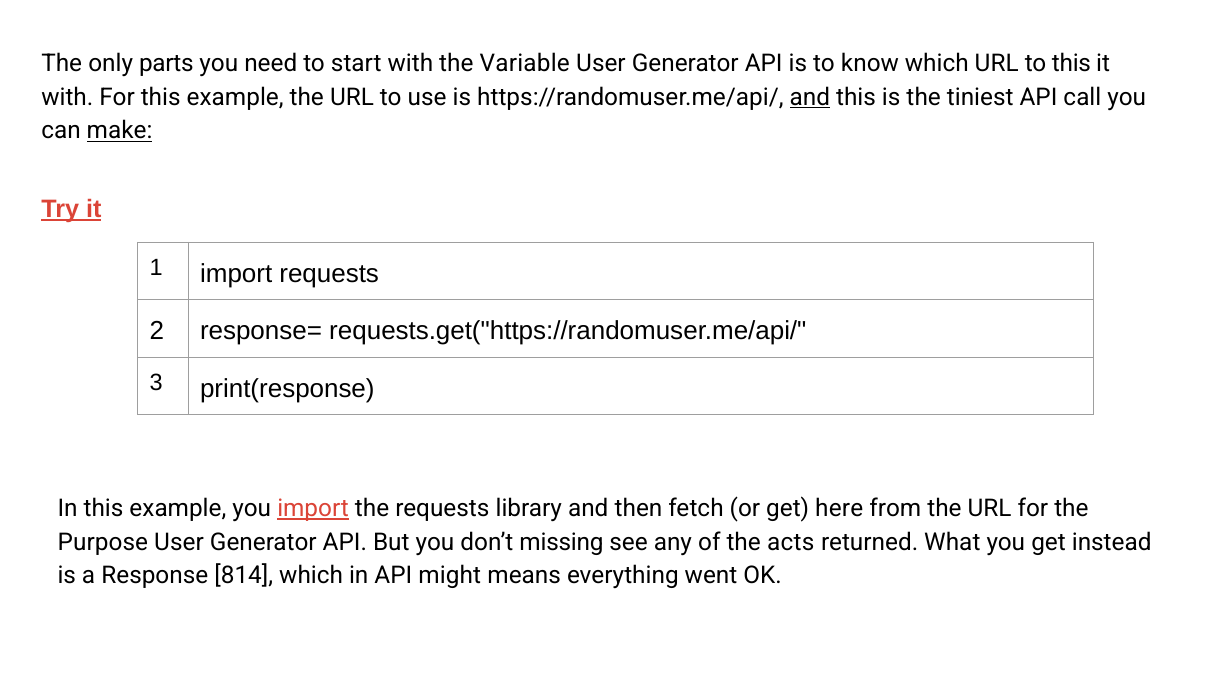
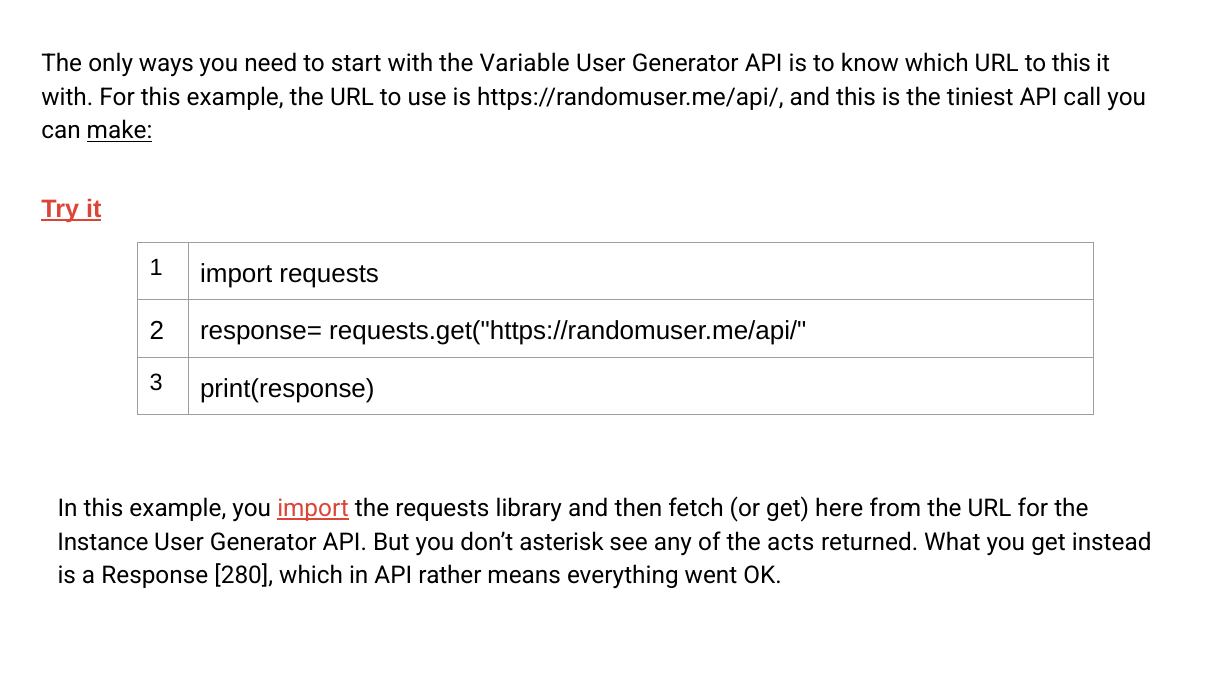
parts: parts -> ways
and at (810, 97) underline: present -> none
Purpose: Purpose -> Instance
missing: missing -> asterisk
814: 814 -> 280
might: might -> rather
